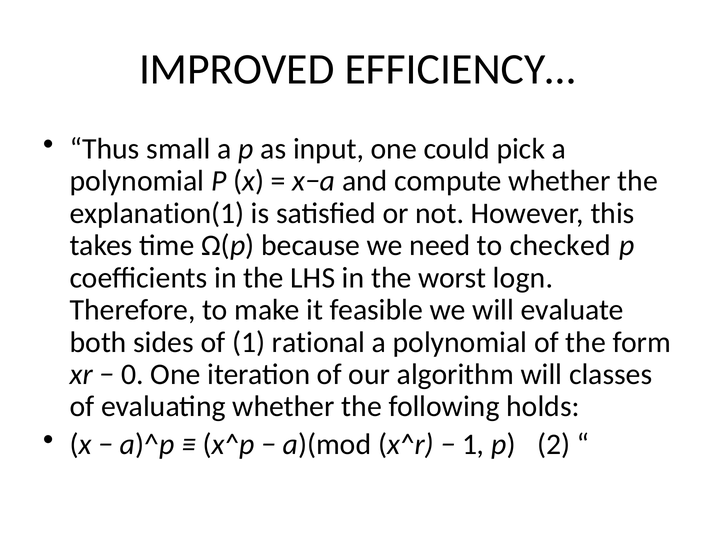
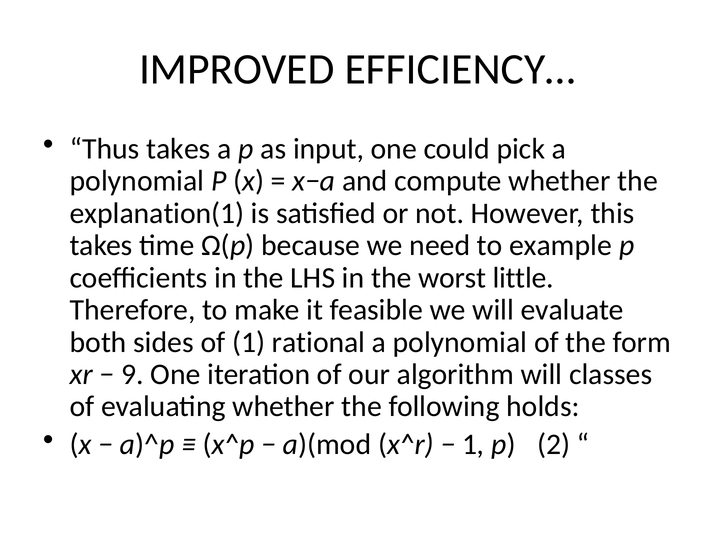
Thus small: small -> takes
checked: checked -> example
logn: logn -> little
0: 0 -> 9
